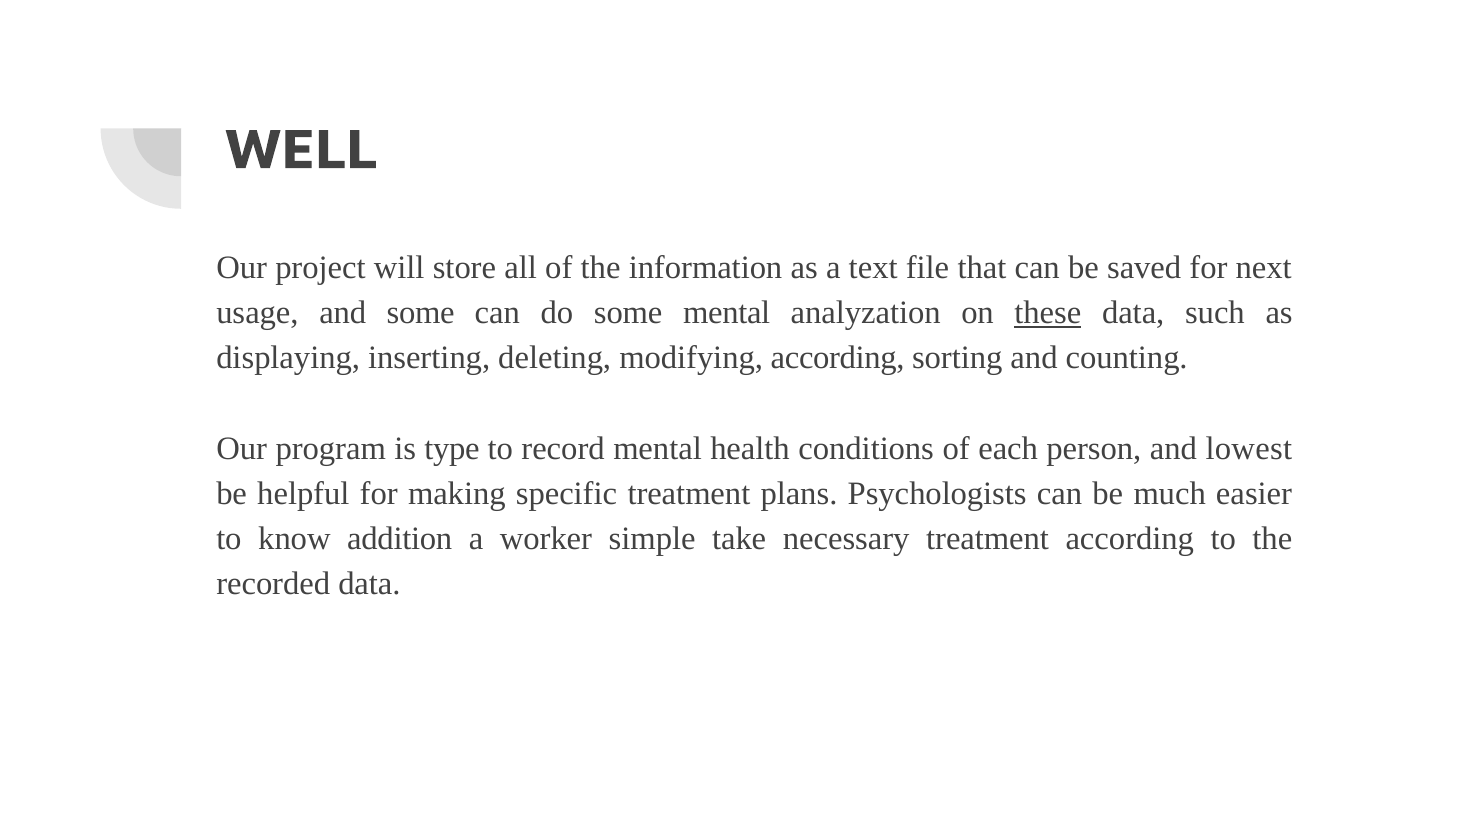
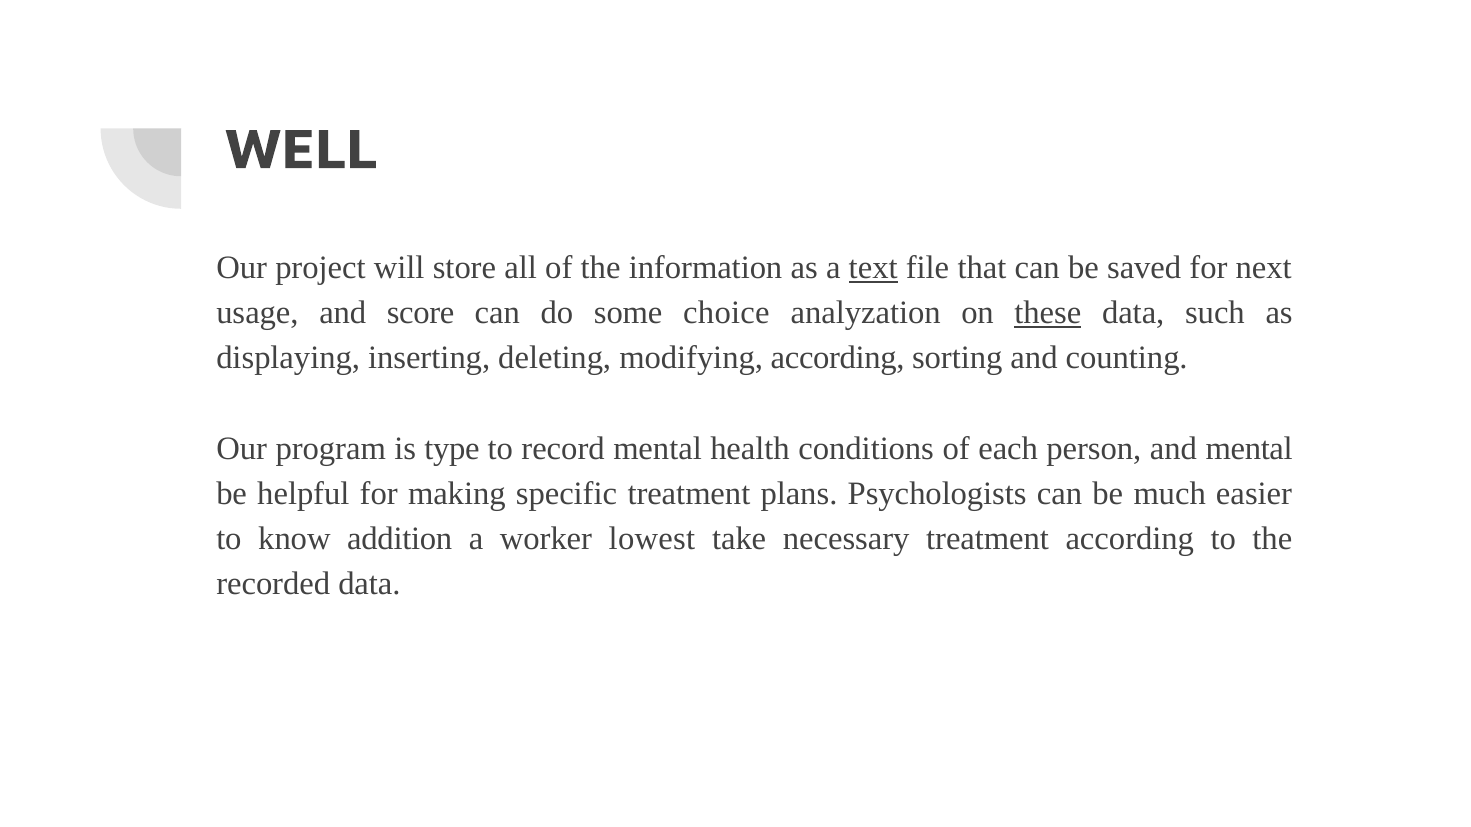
text underline: none -> present
and some: some -> score
some mental: mental -> choice
and lowest: lowest -> mental
simple: simple -> lowest
